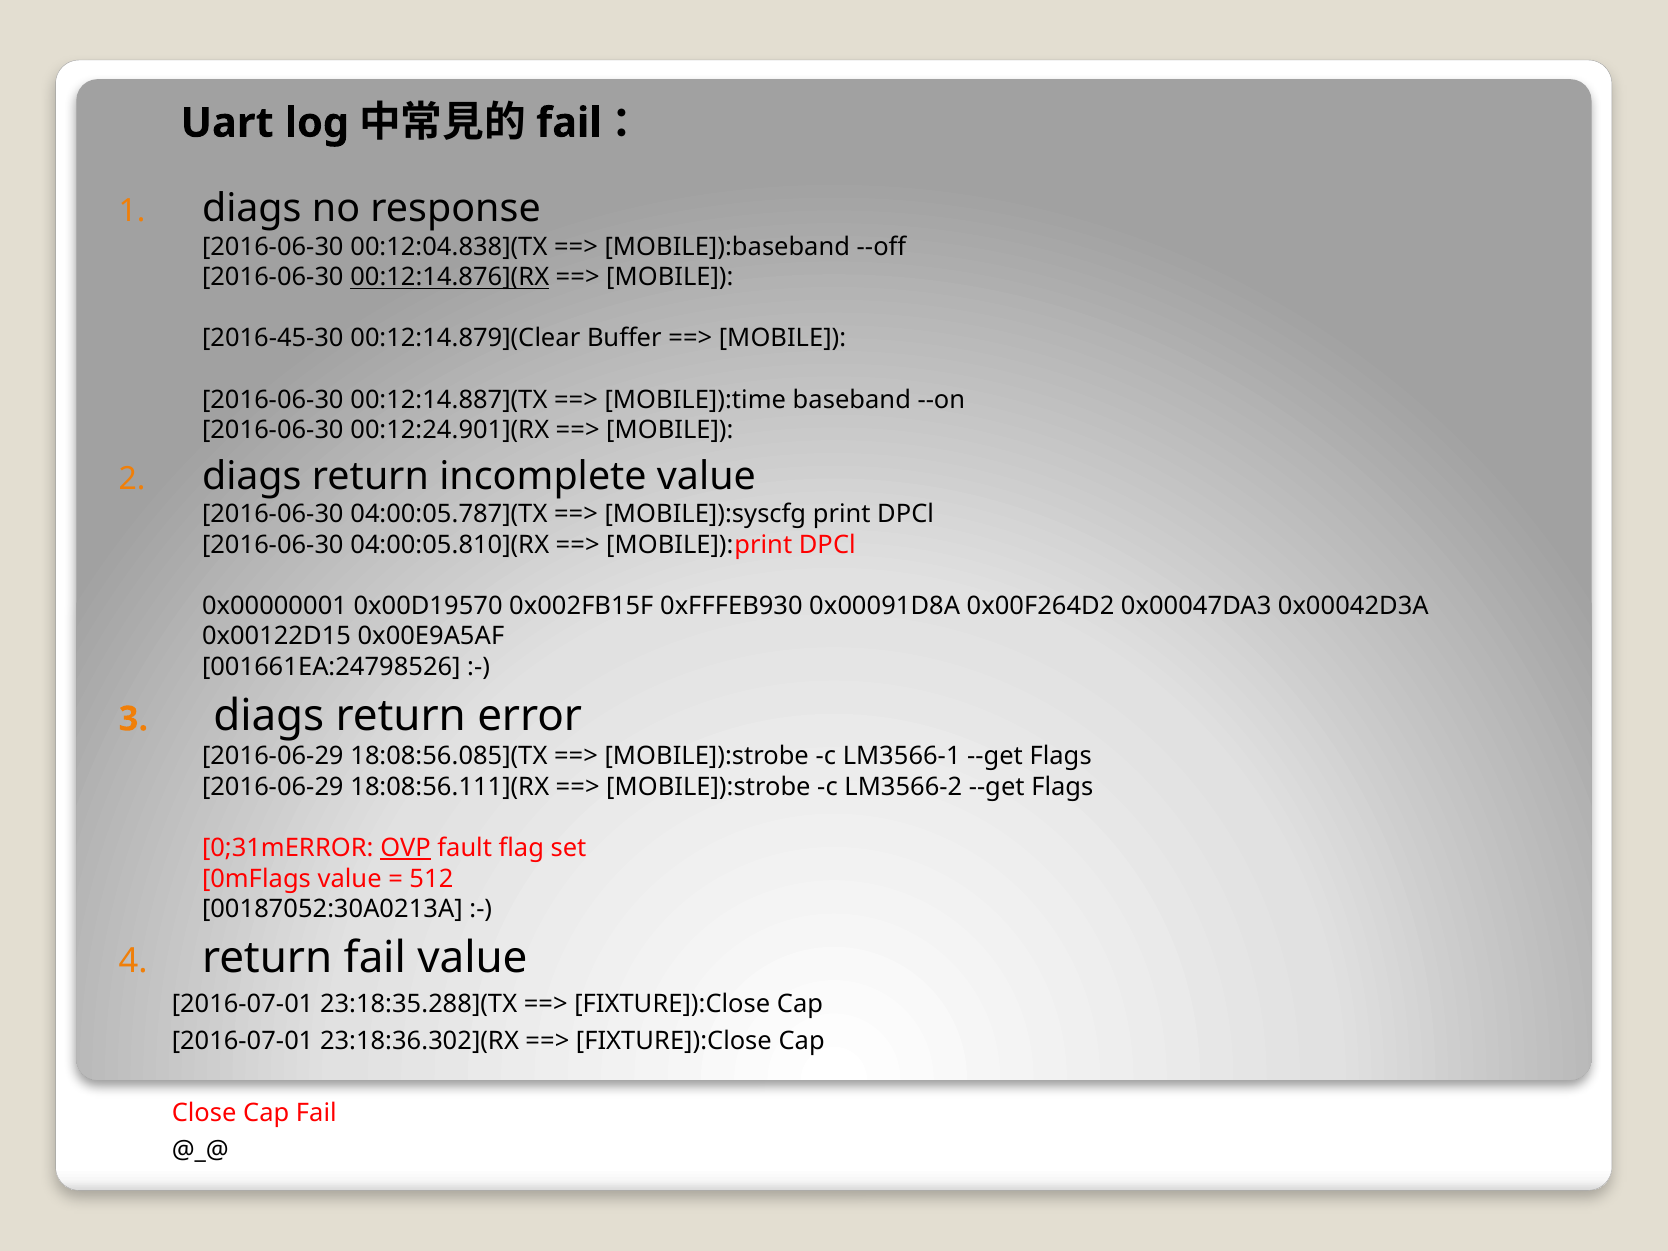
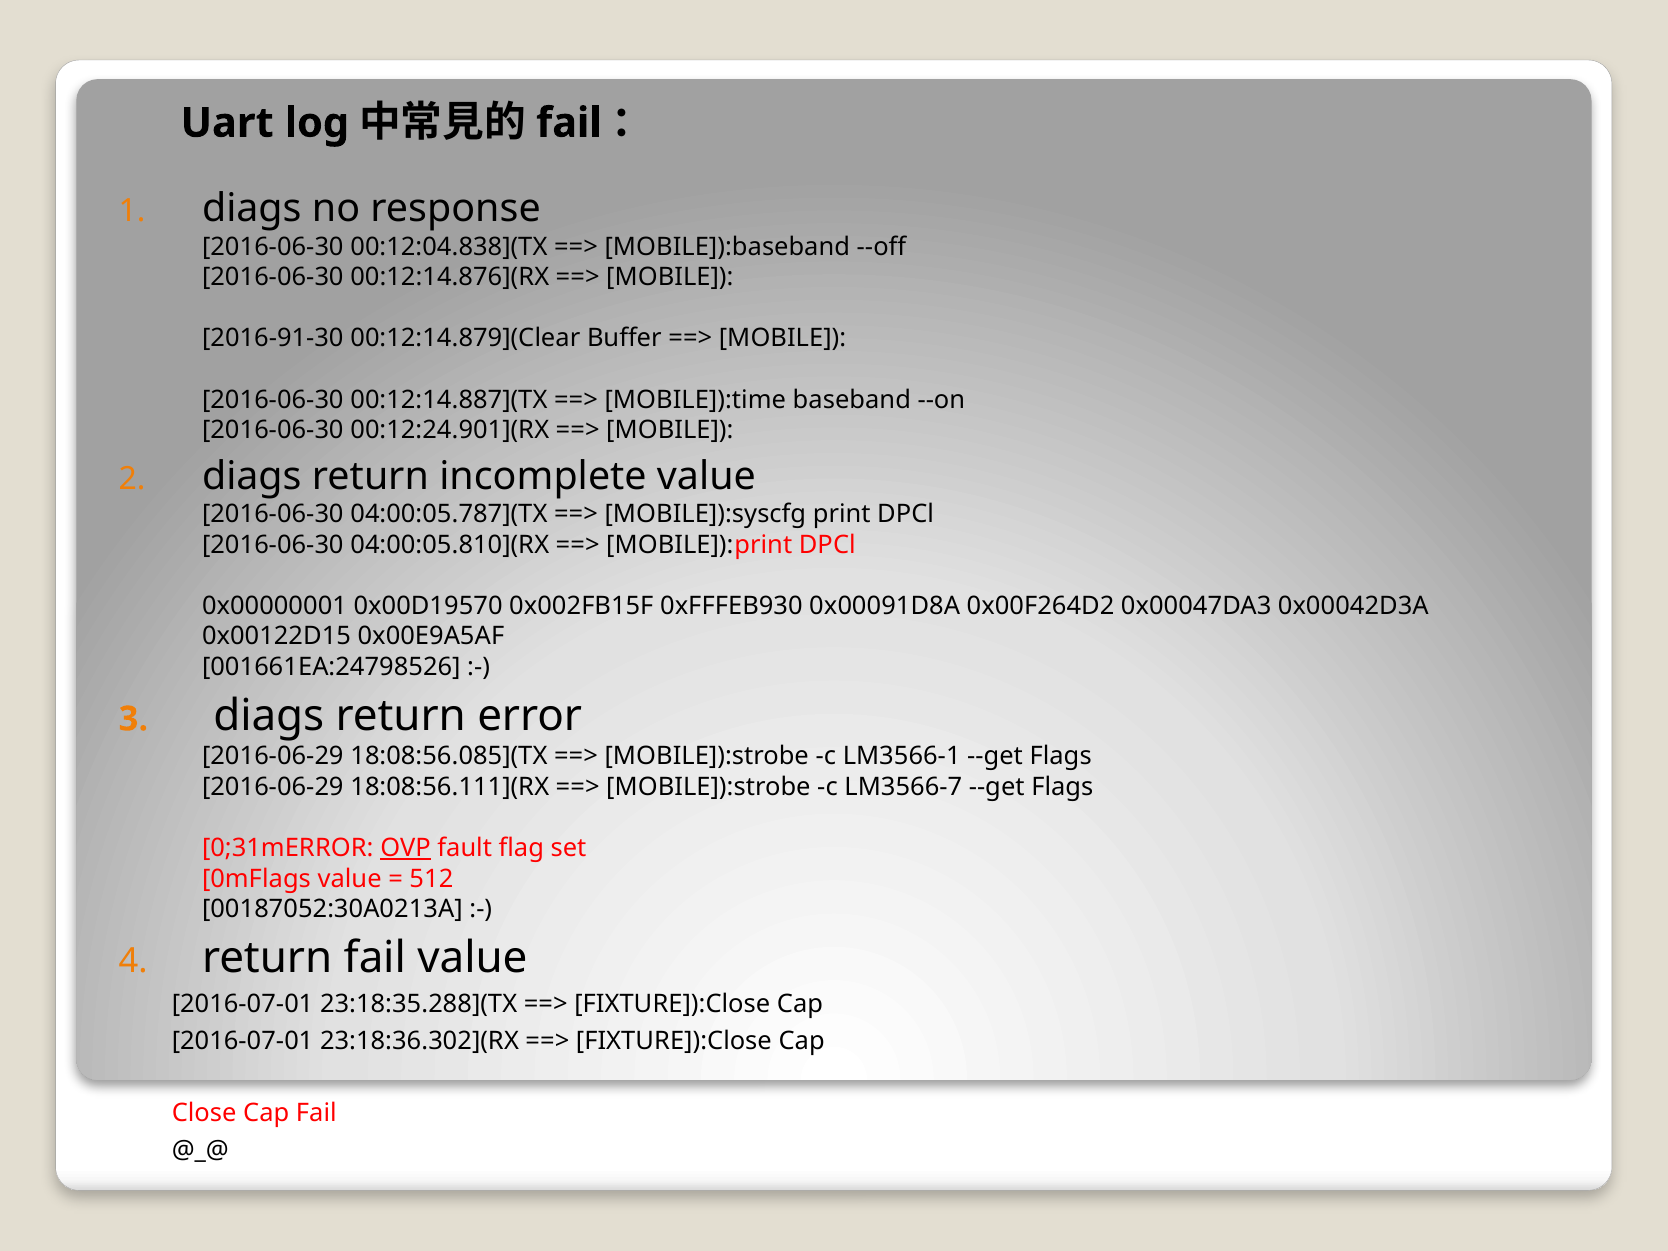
00:12:14.876](RX underline: present -> none
2016-45-30: 2016-45-30 -> 2016-91-30
LM3566-2: LM3566-2 -> LM3566-7
